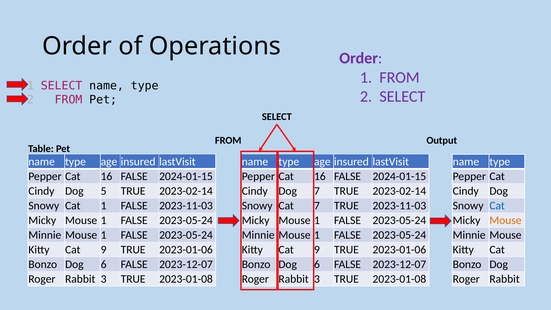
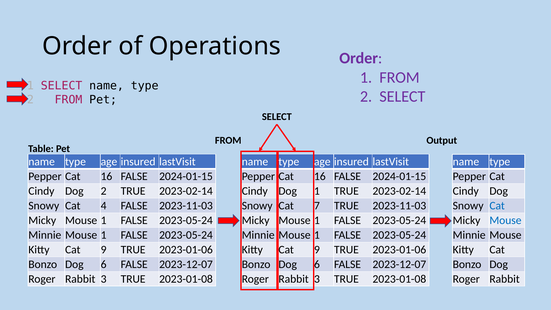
Dog 5: 5 -> 2
Dog 7: 7 -> 1
Cat 1: 1 -> 4
Mouse at (505, 220) colour: orange -> blue
